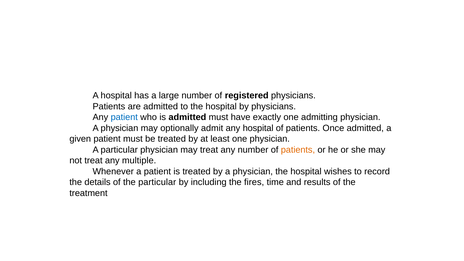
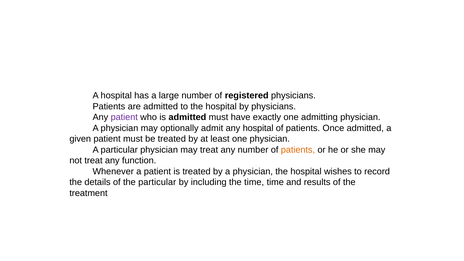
patient at (124, 117) colour: blue -> purple
multiple: multiple -> function
the fires: fires -> time
